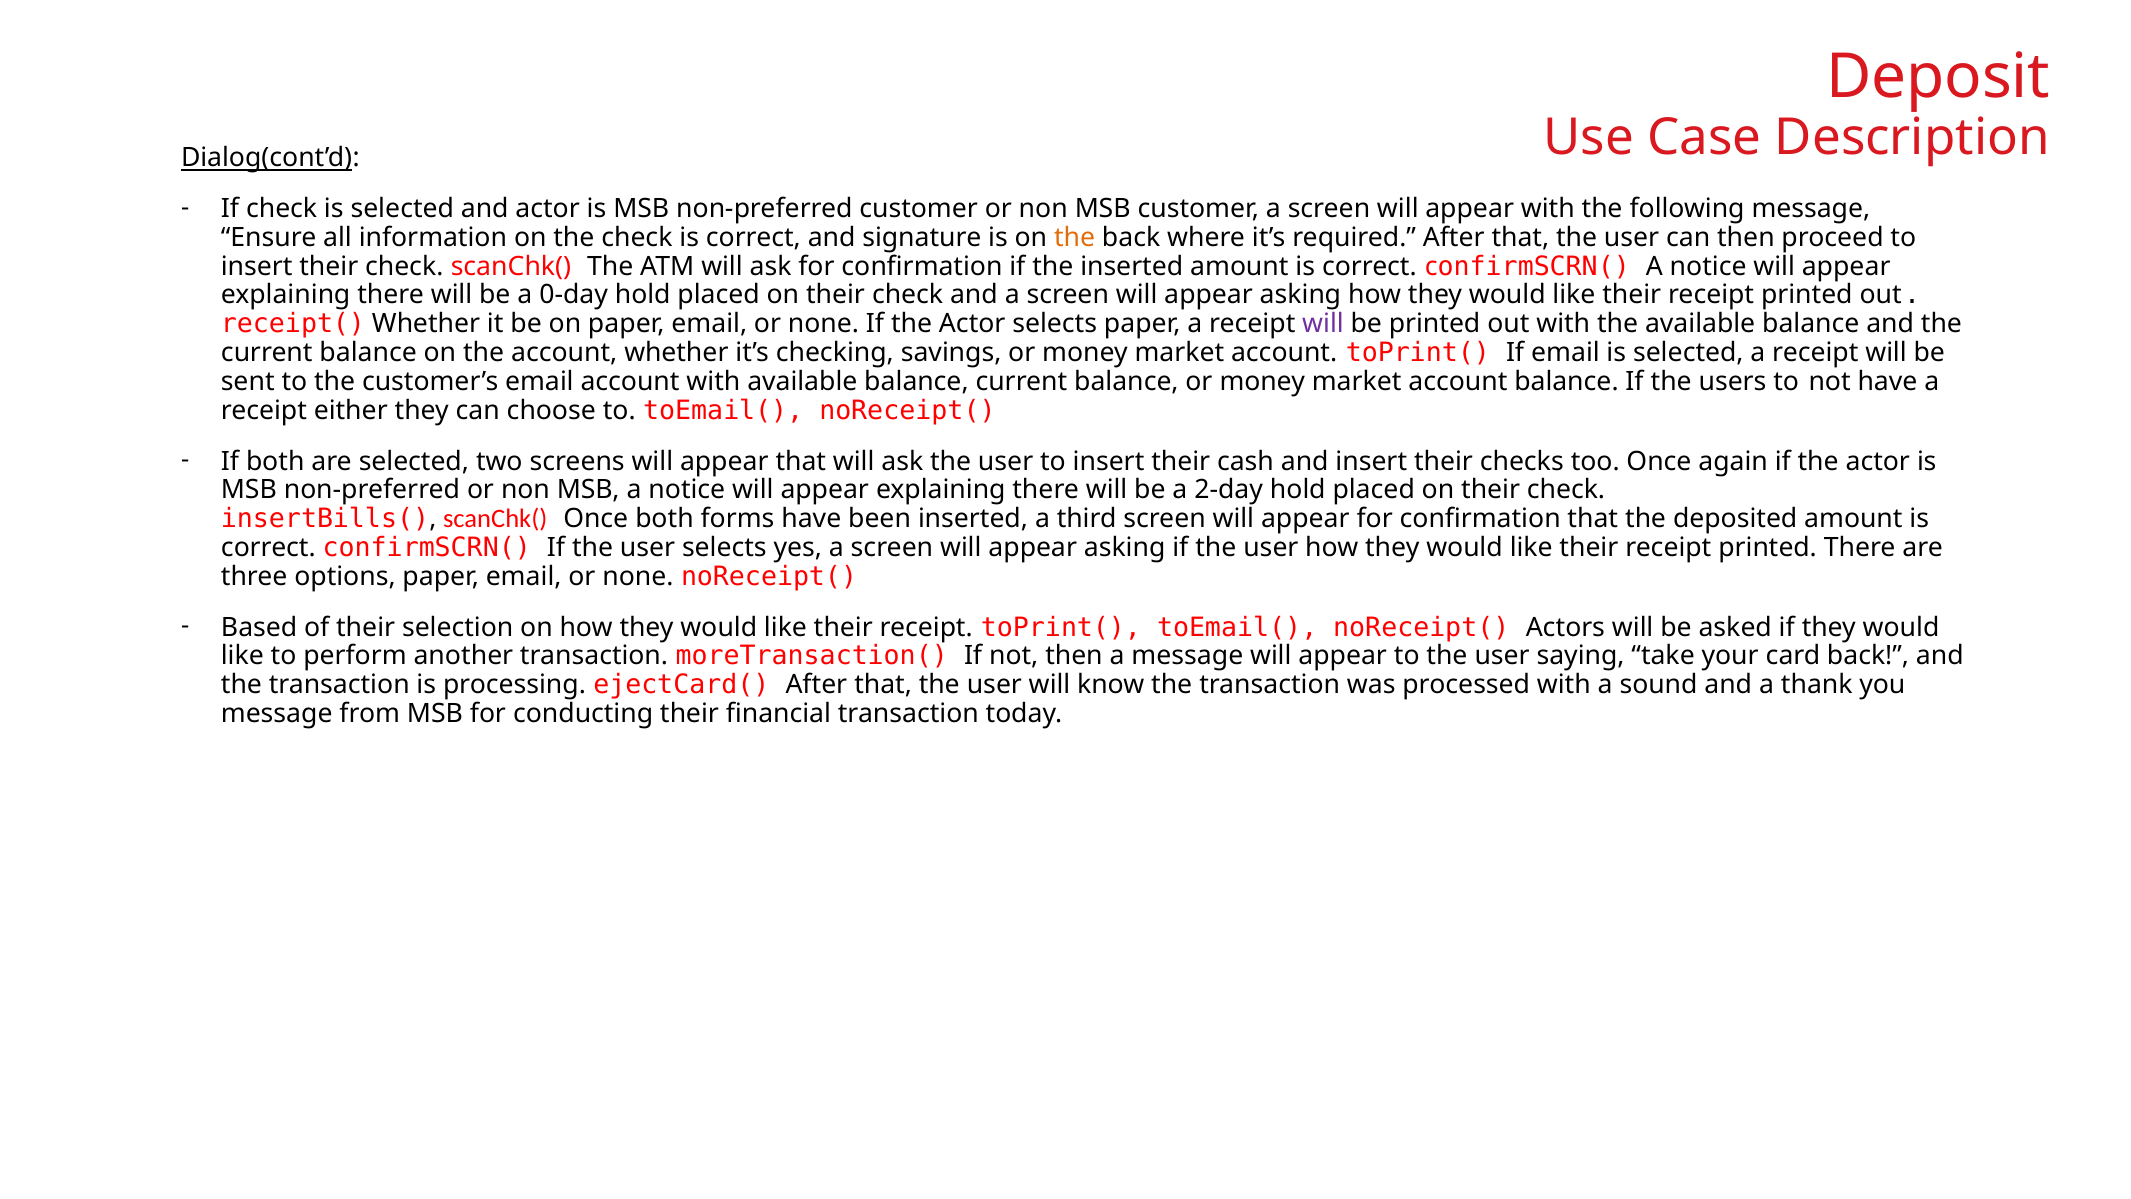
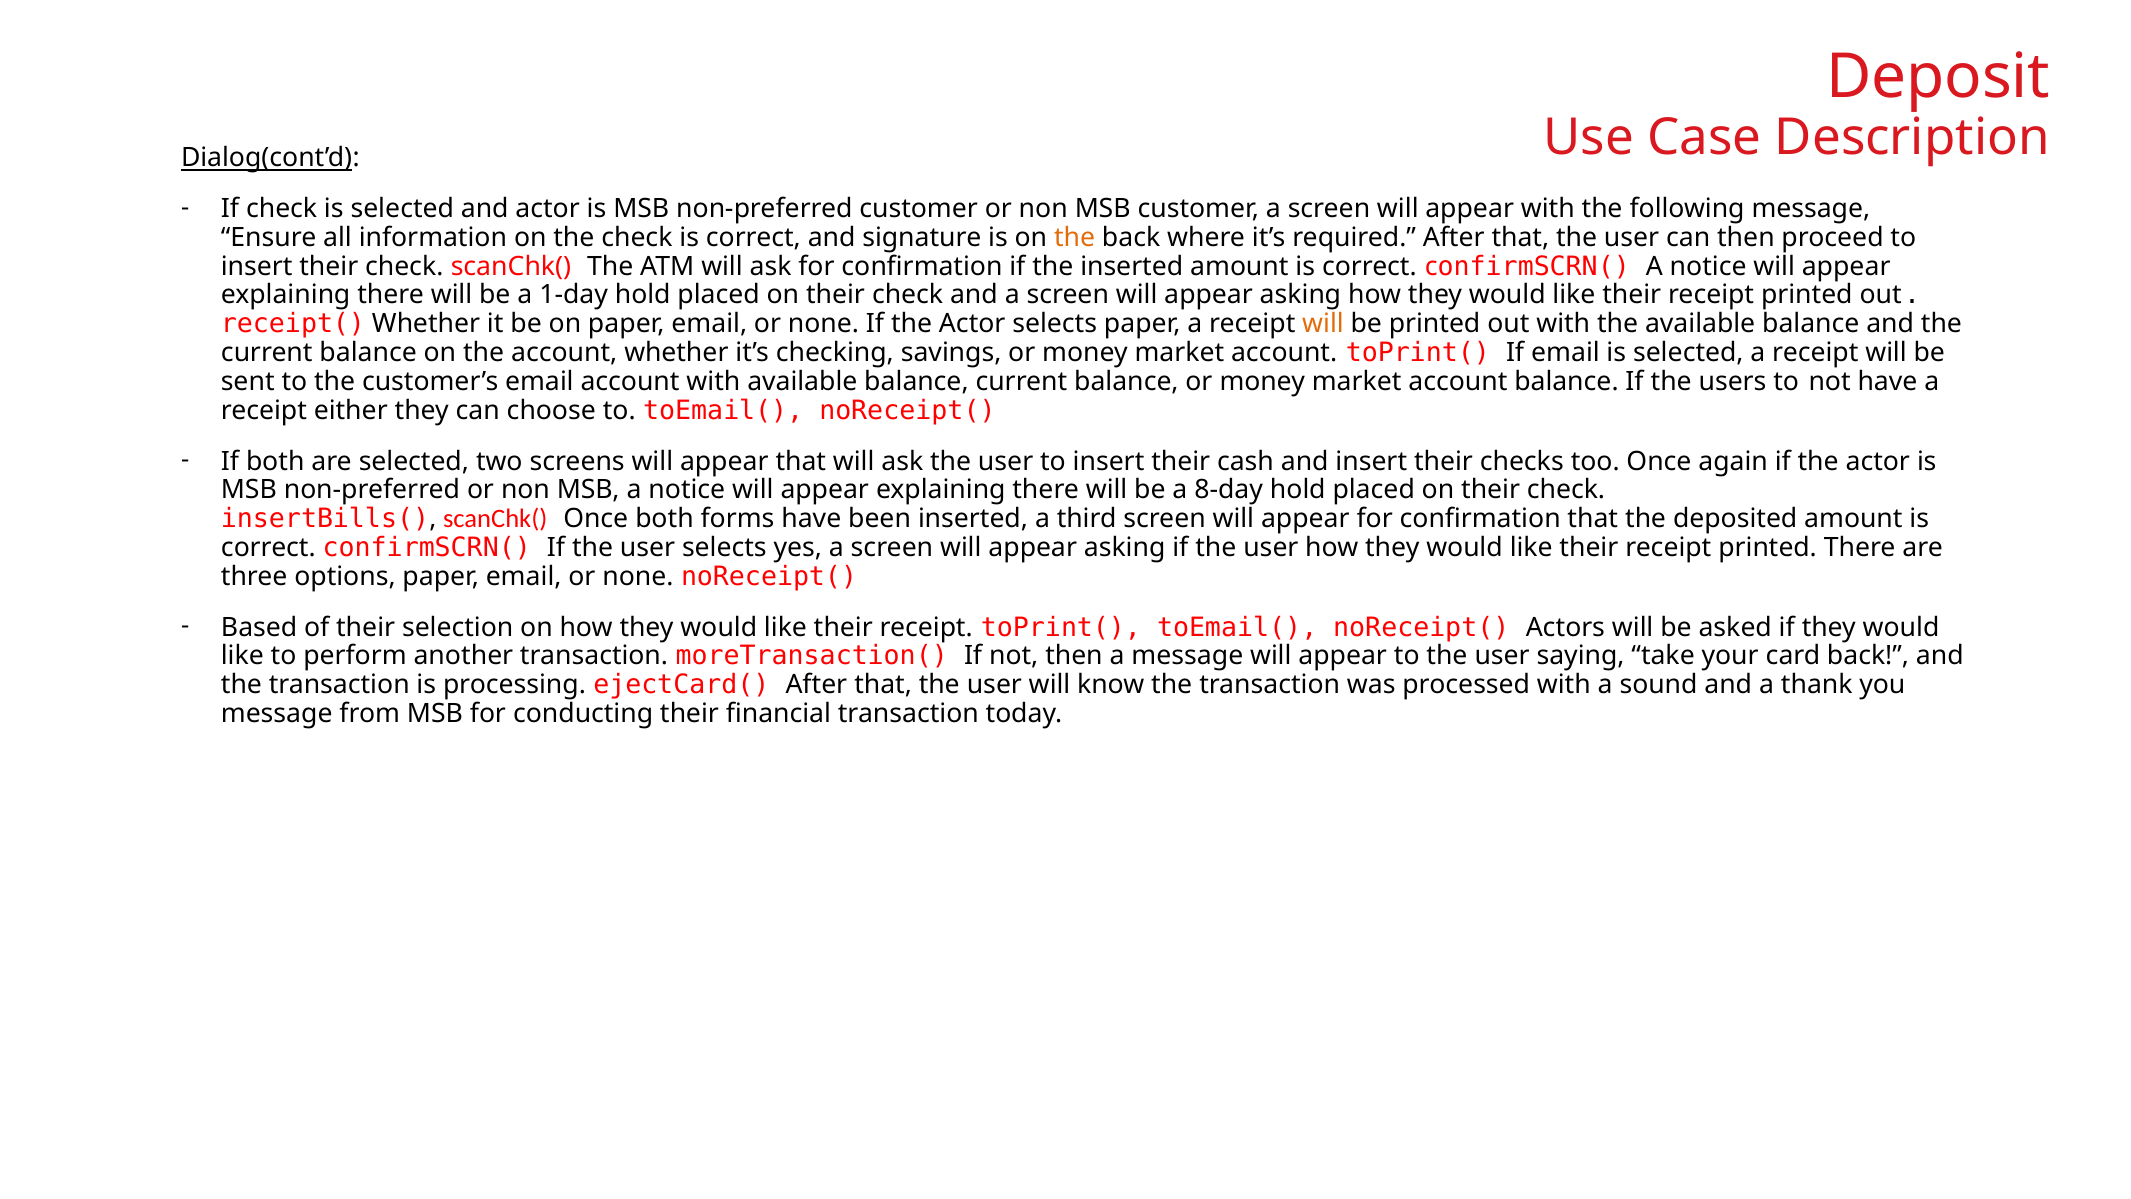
0-day: 0-day -> 1-day
will at (1323, 324) colour: purple -> orange
2-day: 2-day -> 8-day
